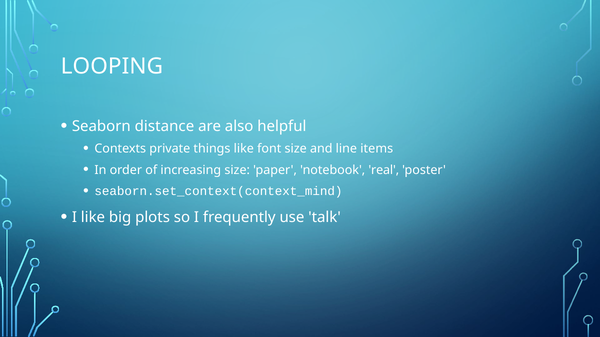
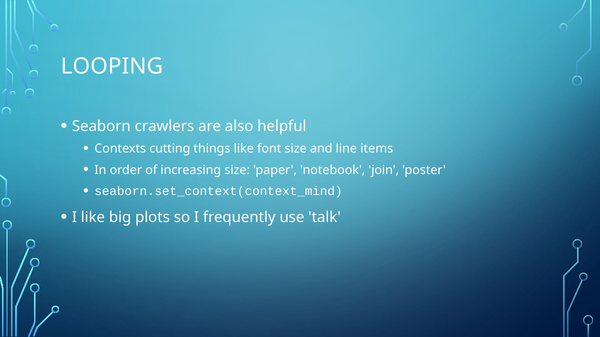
distance: distance -> crawlers
private: private -> cutting
real: real -> join
